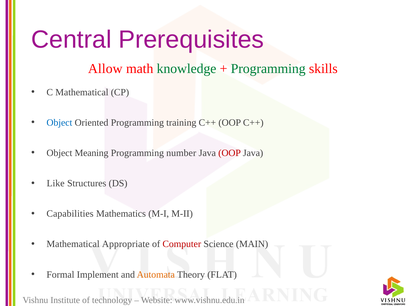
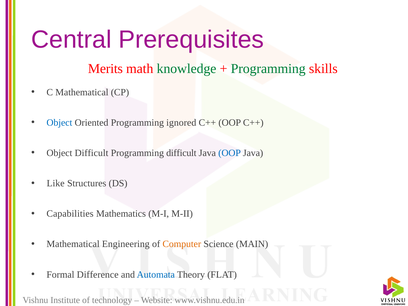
Allow: Allow -> Merits
training: training -> ignored
Object Meaning: Meaning -> Difficult
Programming number: number -> difficult
OOP at (230, 153) colour: red -> blue
Appropriate: Appropriate -> Engineering
Computer colour: red -> orange
Implement: Implement -> Difference
Automata colour: orange -> blue
